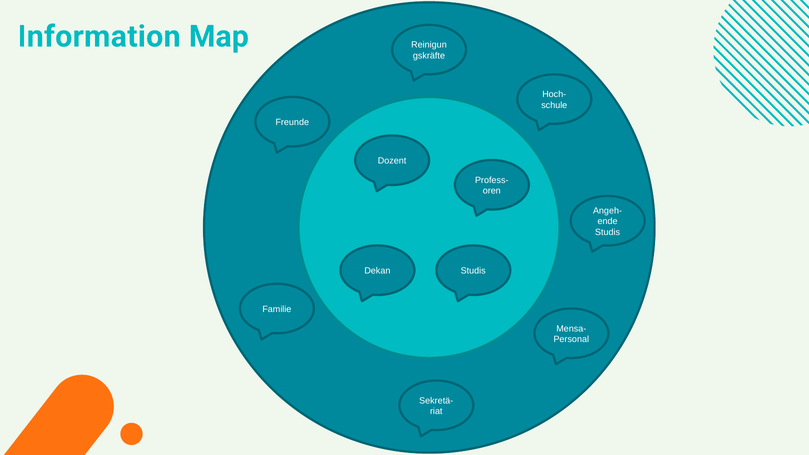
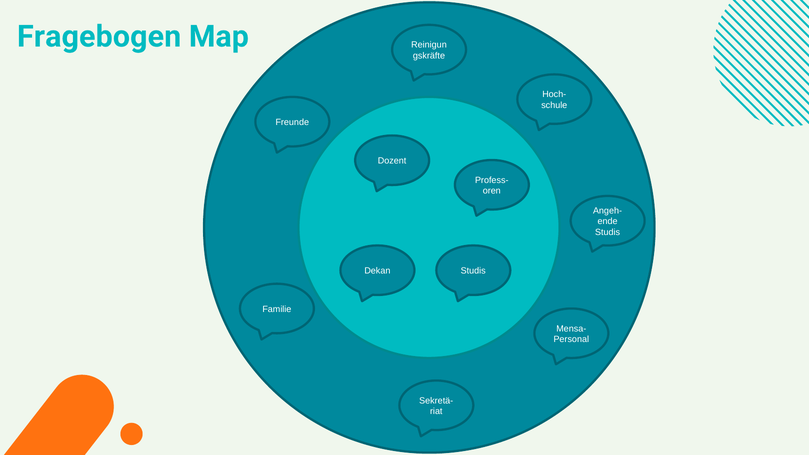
Information: Information -> Fragebogen
